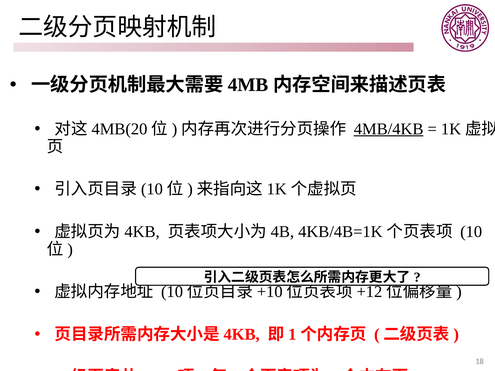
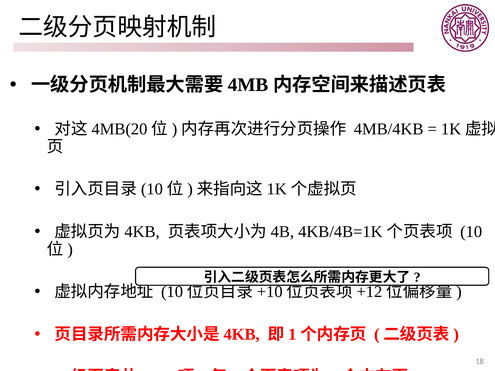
4MB/4KB underline: present -> none
